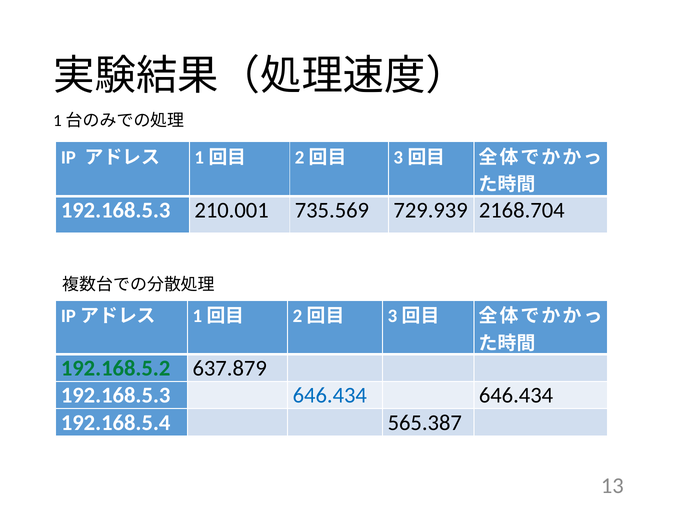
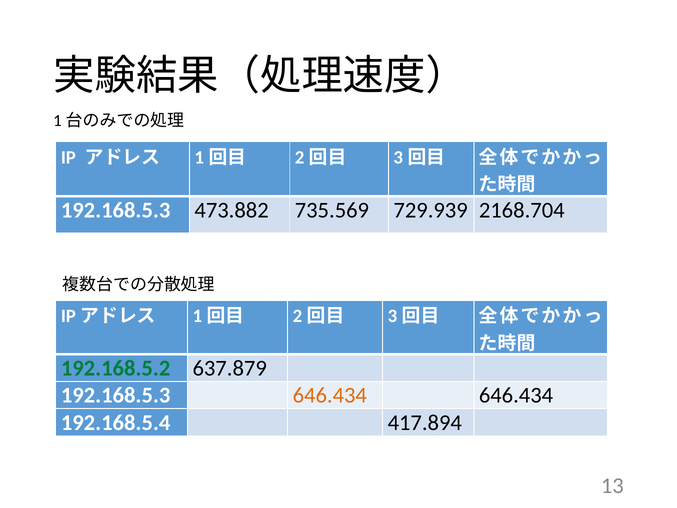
210.001: 210.001 -> 473.882
646.434 at (330, 395) colour: blue -> orange
565.387: 565.387 -> 417.894
